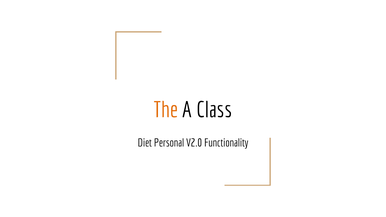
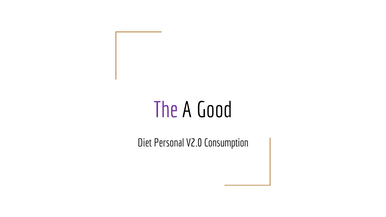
The colour: orange -> purple
Class: Class -> Good
Functionality: Functionality -> Consumption
